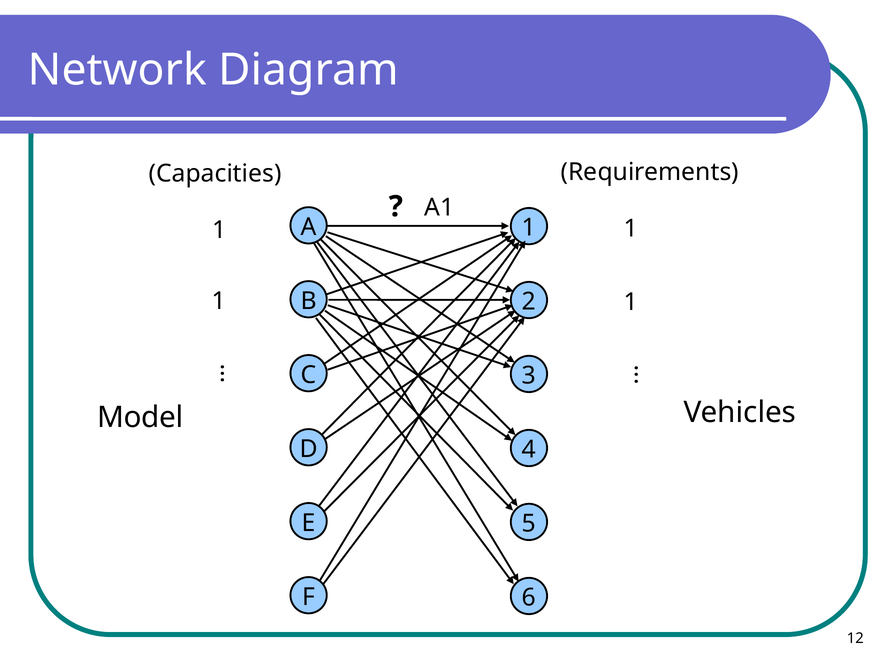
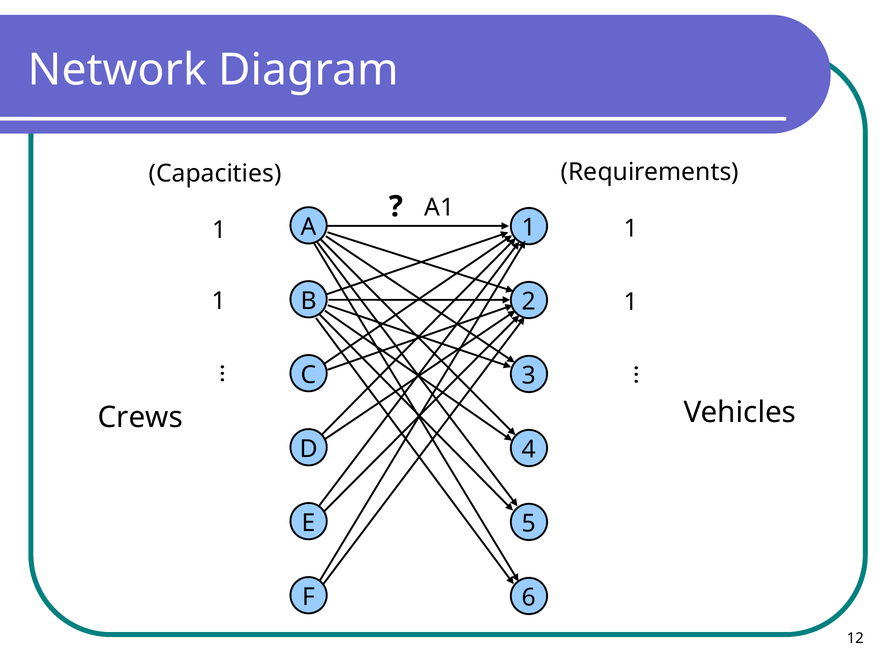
Model: Model -> Crews
